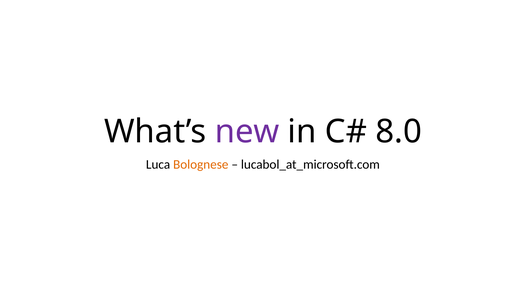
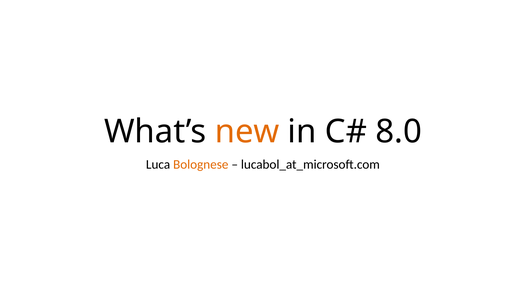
new colour: purple -> orange
